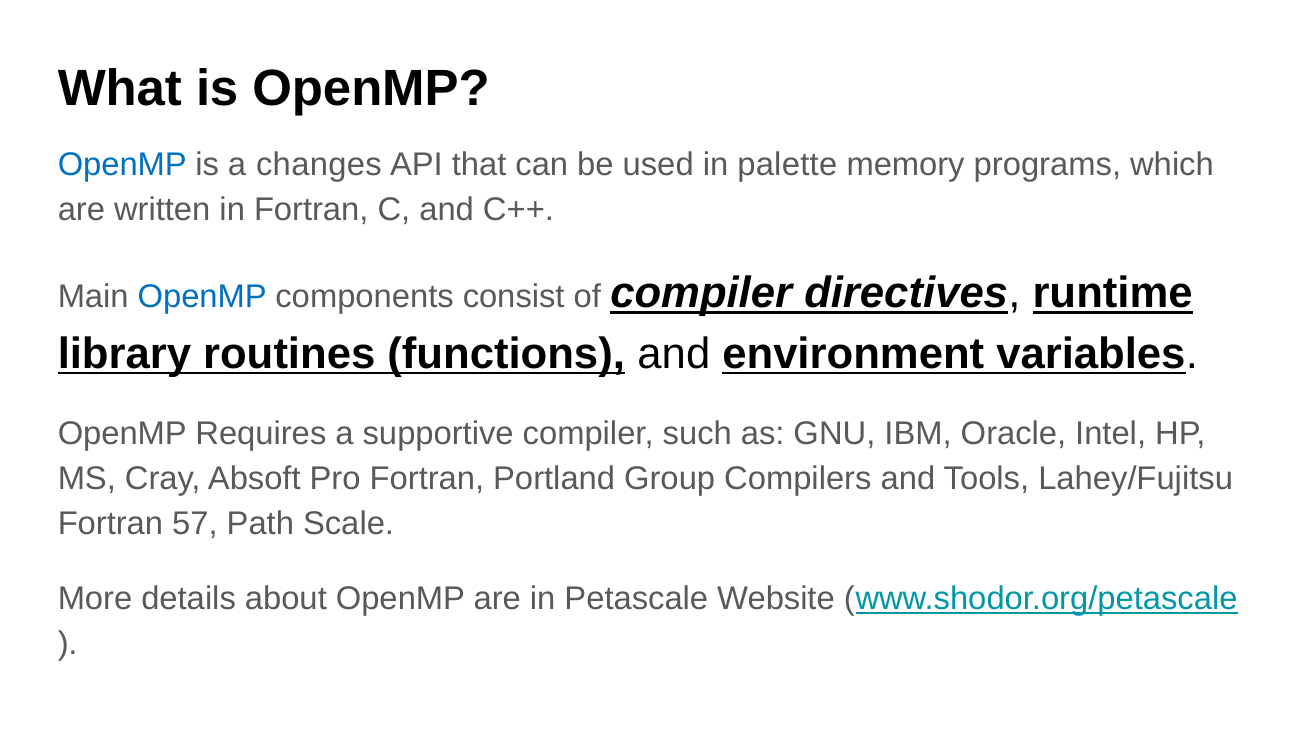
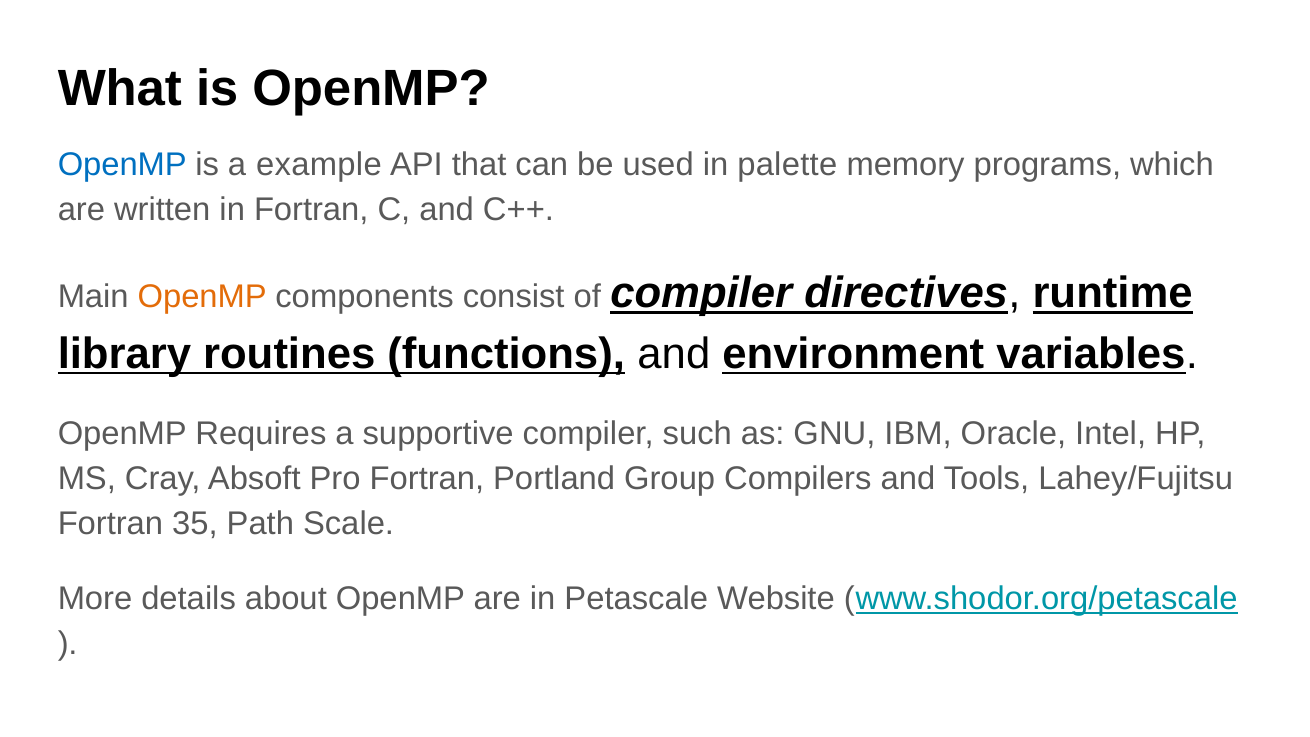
changes: changes -> example
OpenMP at (202, 297) colour: blue -> orange
57: 57 -> 35
